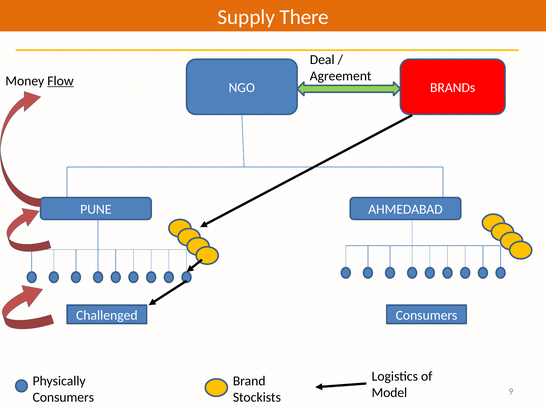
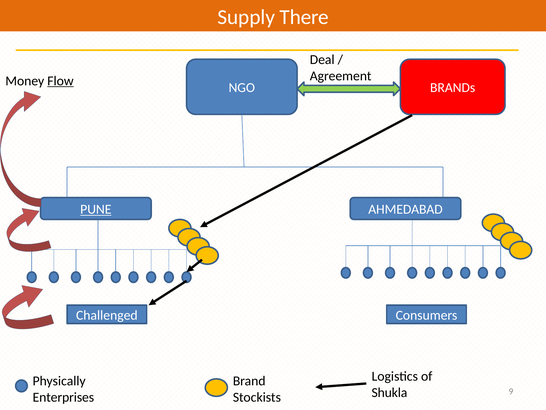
PUNE underline: none -> present
Model: Model -> Shukla
Consumers at (63, 397): Consumers -> Enterprises
